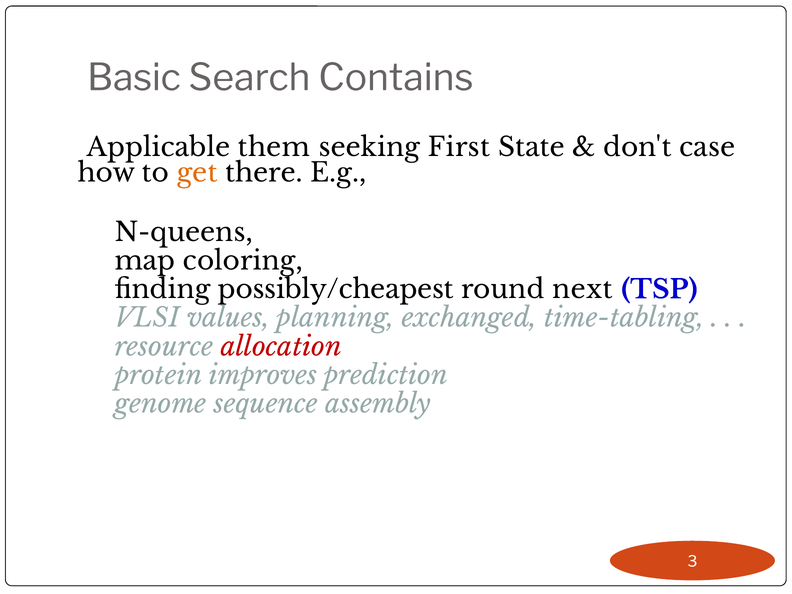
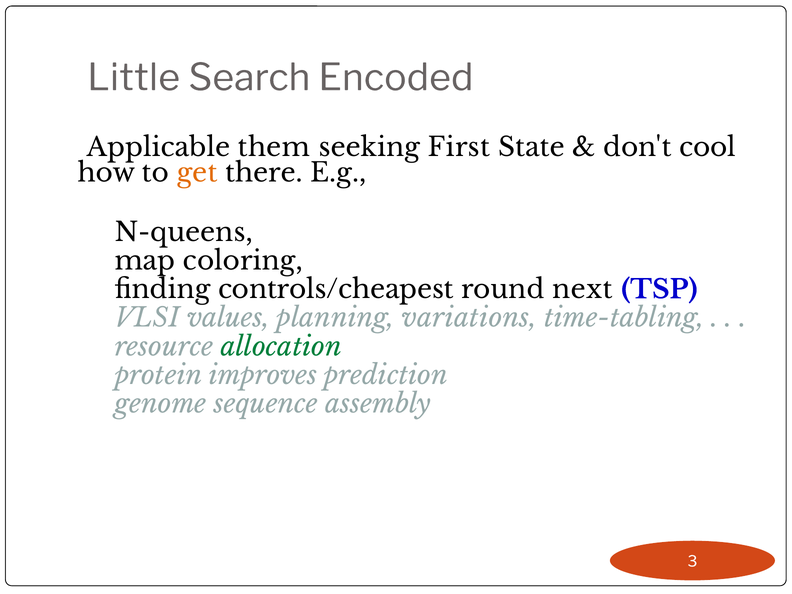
Basic: Basic -> Little
Contains: Contains -> Encoded
case: case -> cool
possibly/cheapest: possibly/cheapest -> controls/cheapest
exchanged: exchanged -> variations
allocation colour: red -> green
